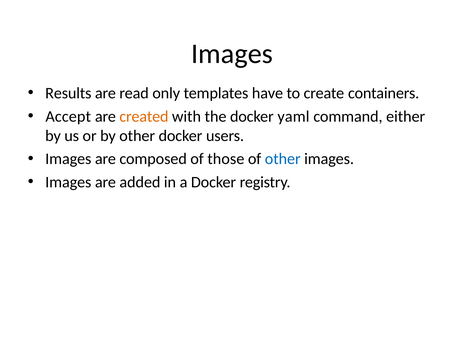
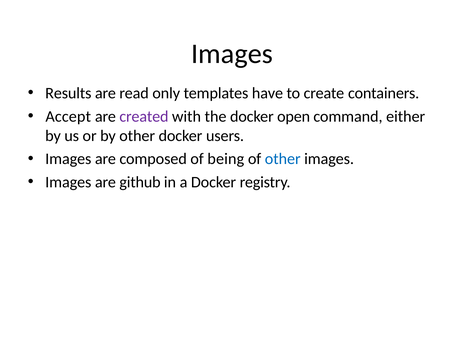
created colour: orange -> purple
yaml: yaml -> open
those: those -> being
added: added -> github
